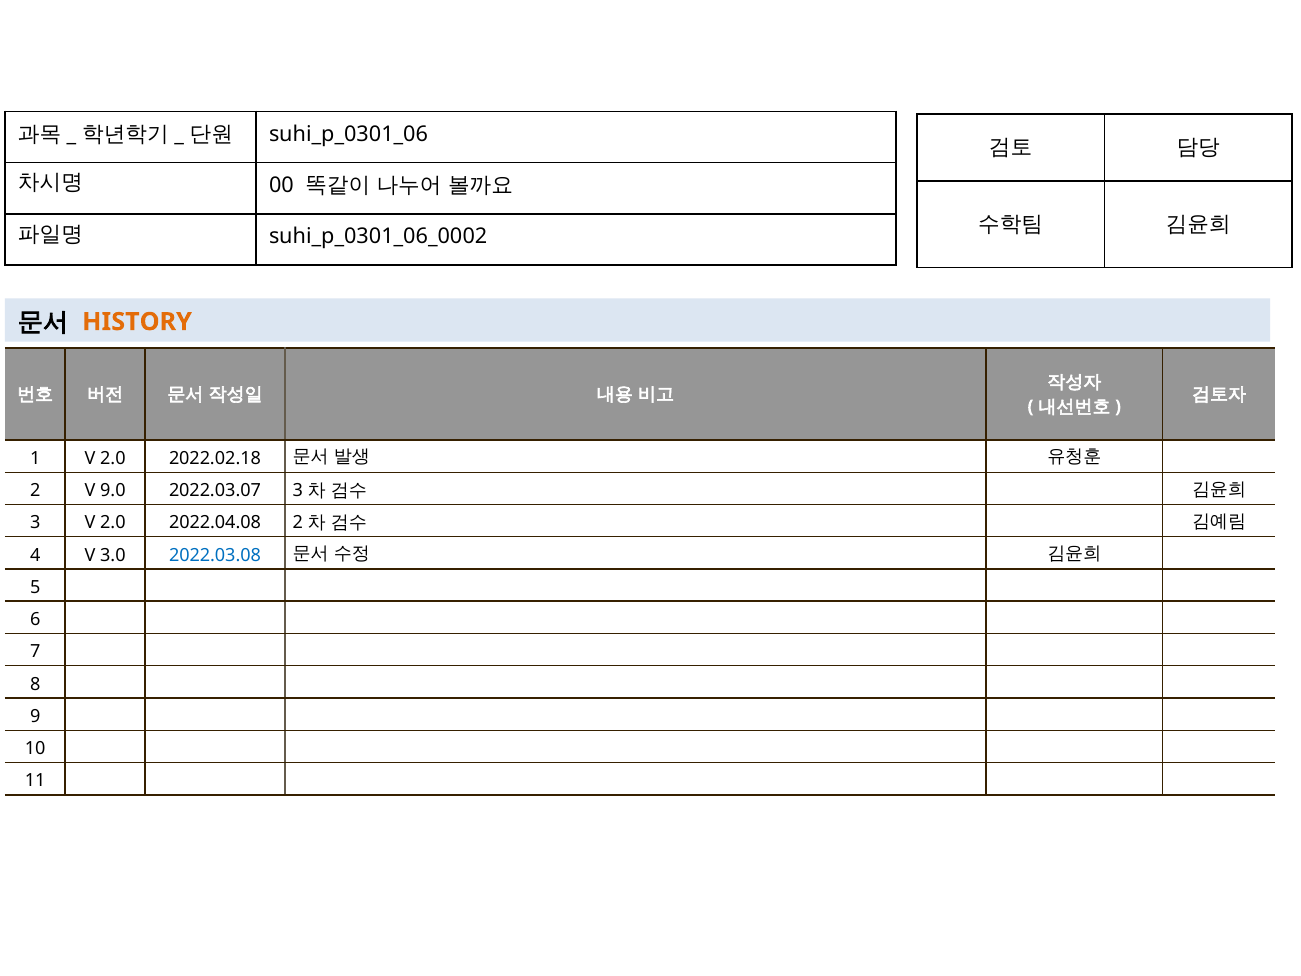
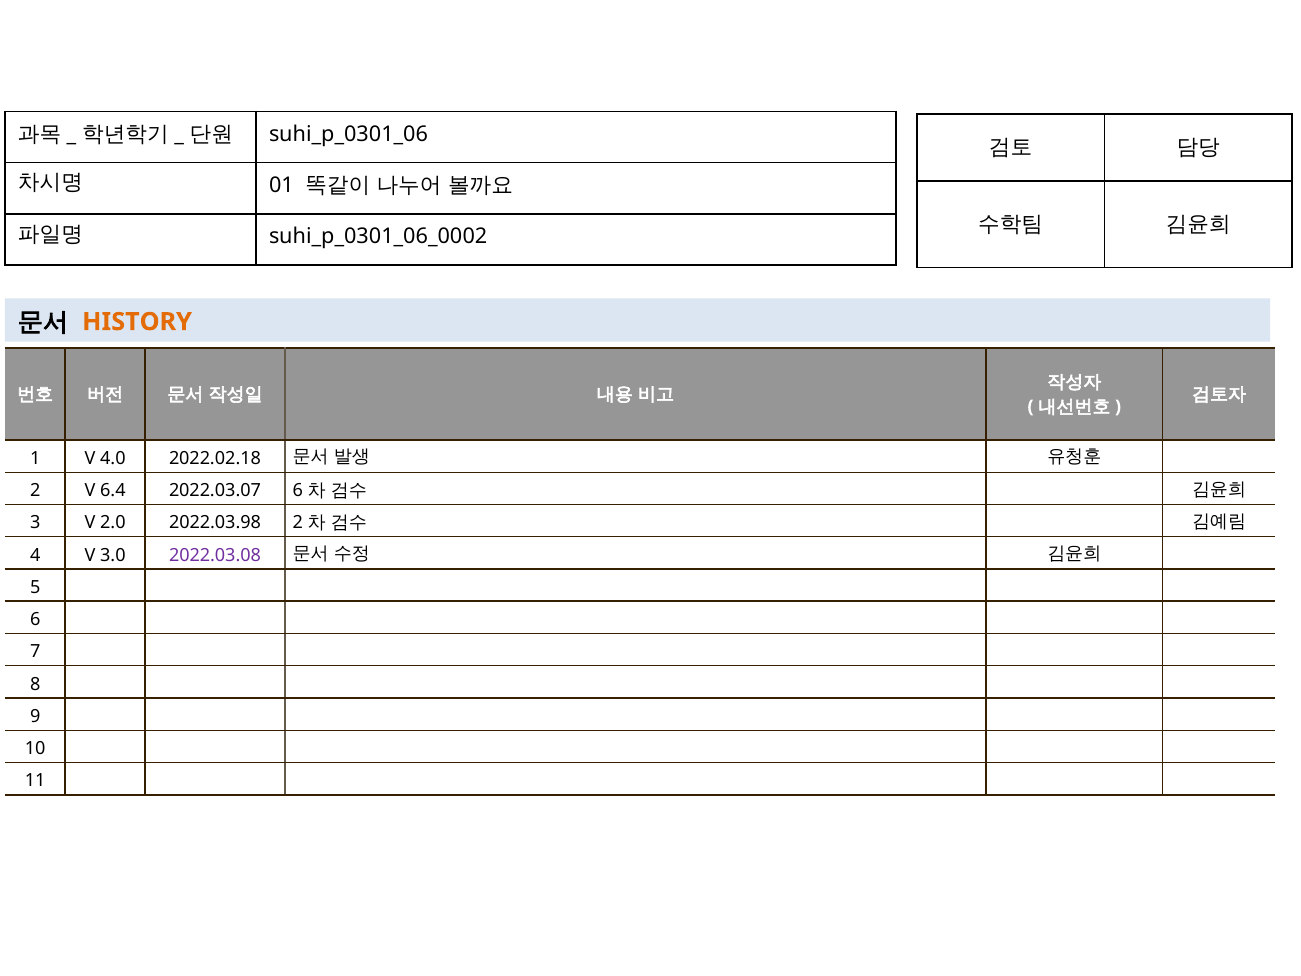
00: 00 -> 01
1 V 2.0: 2.0 -> 4.0
9.0: 9.0 -> 6.4
2022.03.07 3: 3 -> 6
2022.04.08: 2022.04.08 -> 2022.03.98
2022.03.08 colour: blue -> purple
